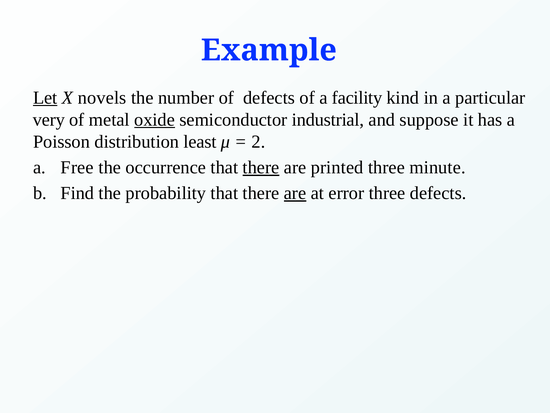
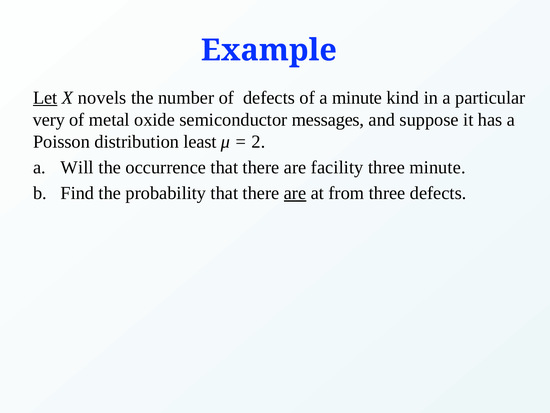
a facility: facility -> minute
oxide underline: present -> none
industrial: industrial -> messages
Free: Free -> Will
there at (261, 167) underline: present -> none
printed: printed -> facility
error: error -> from
